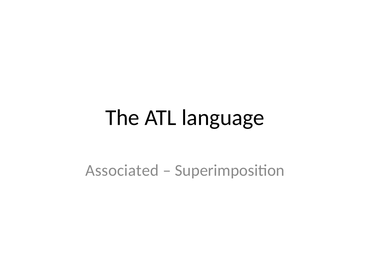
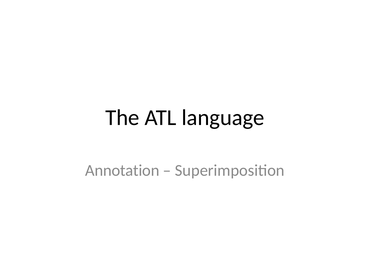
Associated: Associated -> Annotation
